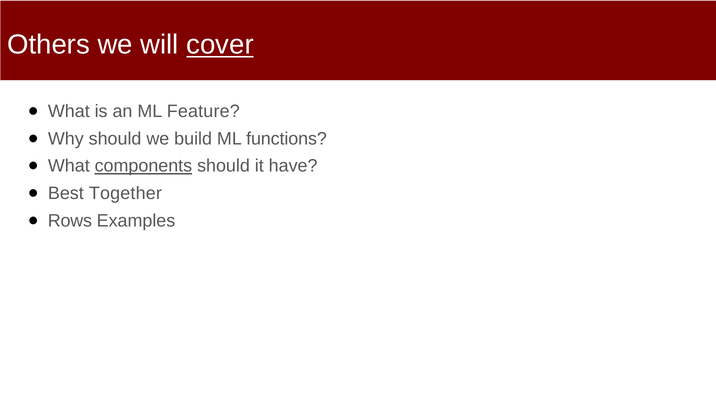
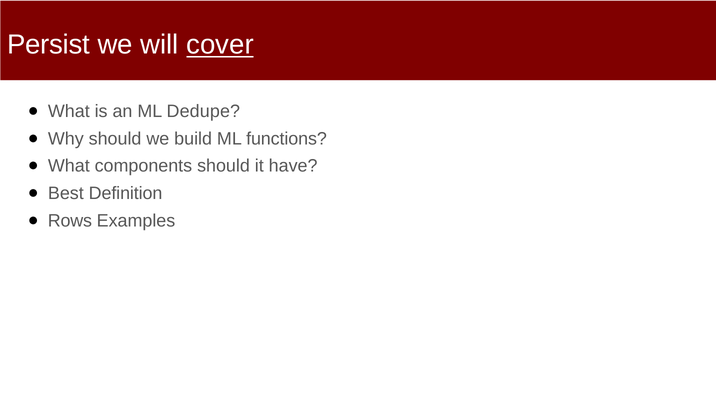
Others: Others -> Persist
Feature: Feature -> Dedupe
components underline: present -> none
Together: Together -> Definition
